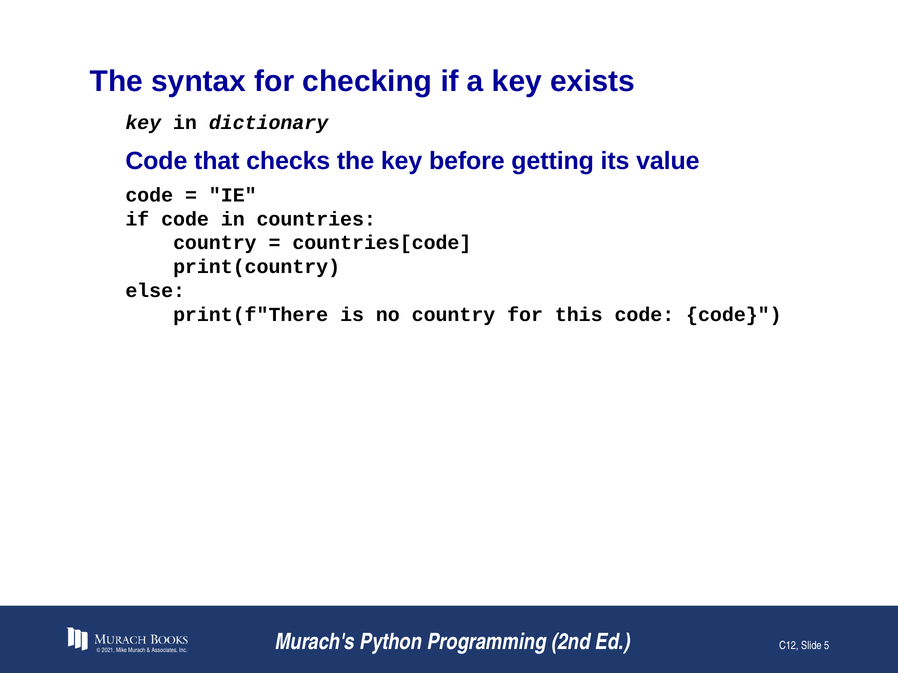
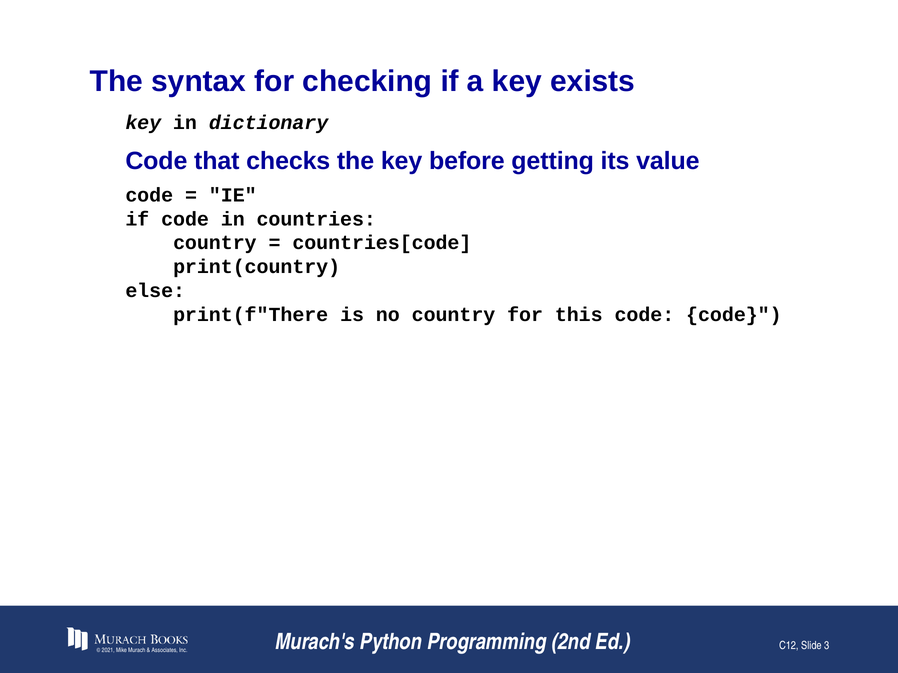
5: 5 -> 3
